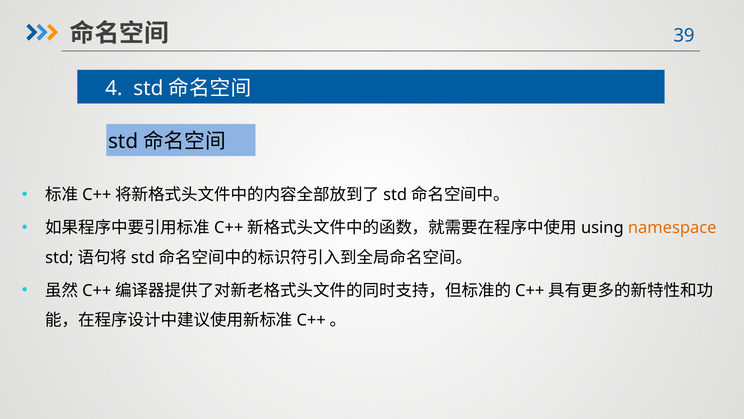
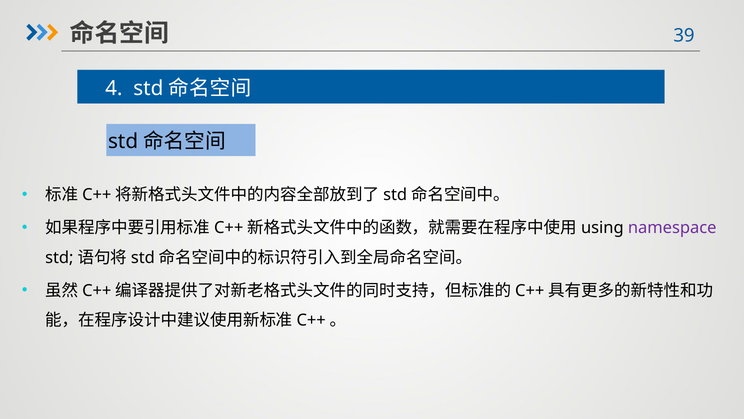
namespace colour: orange -> purple
